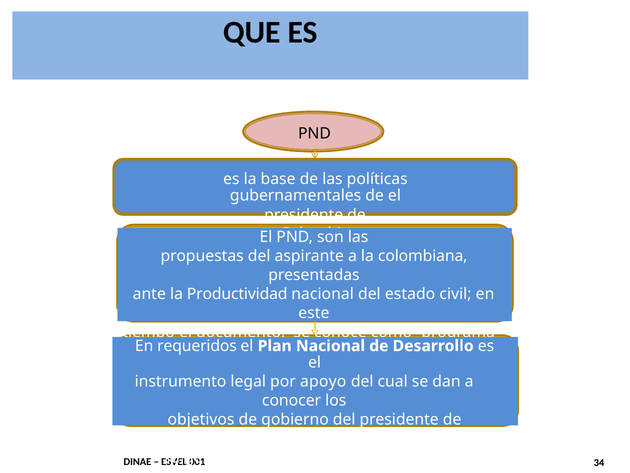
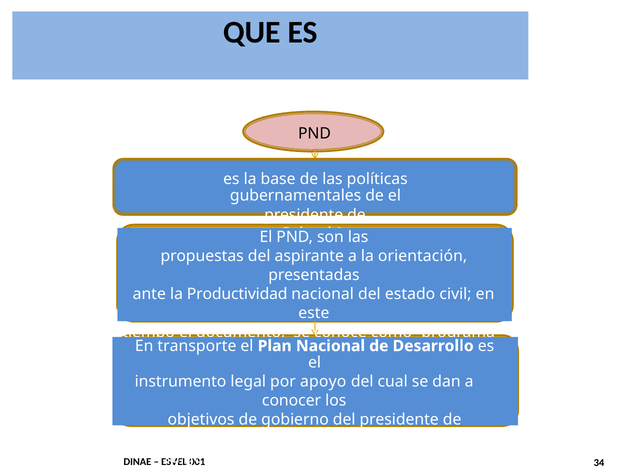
colombiana: colombiana -> orientación
requeridos: requeridos -> transporte
